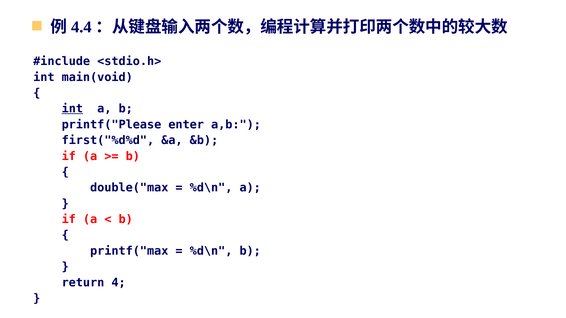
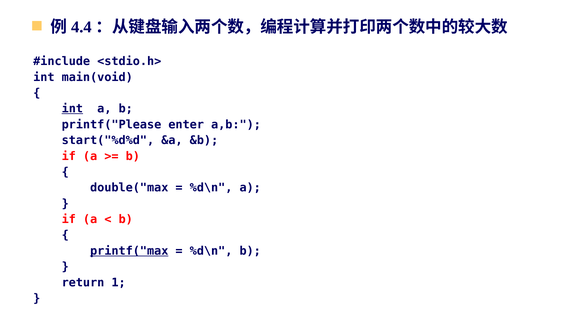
first("%d%d: first("%d%d -> start("%d%d
printf("max underline: none -> present
4: 4 -> 1
